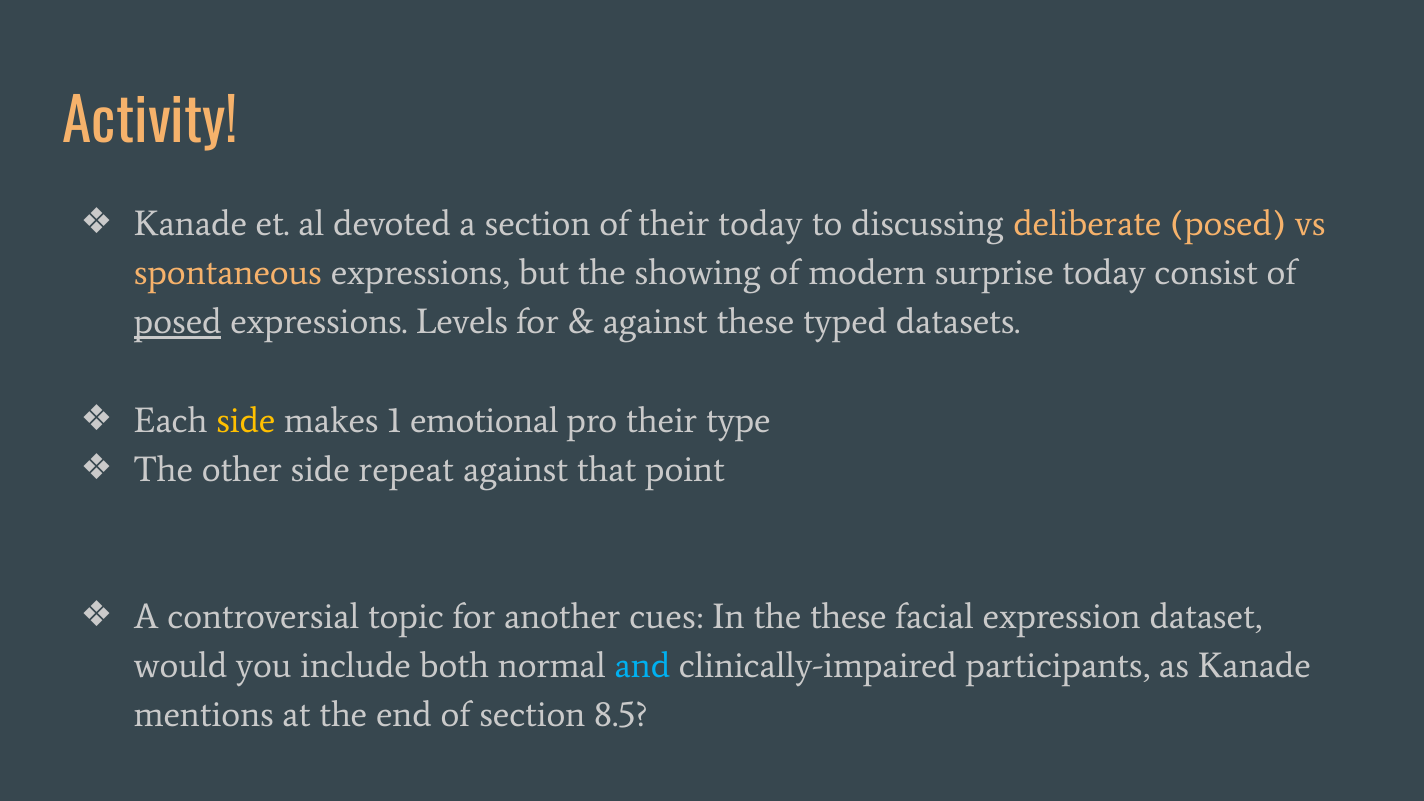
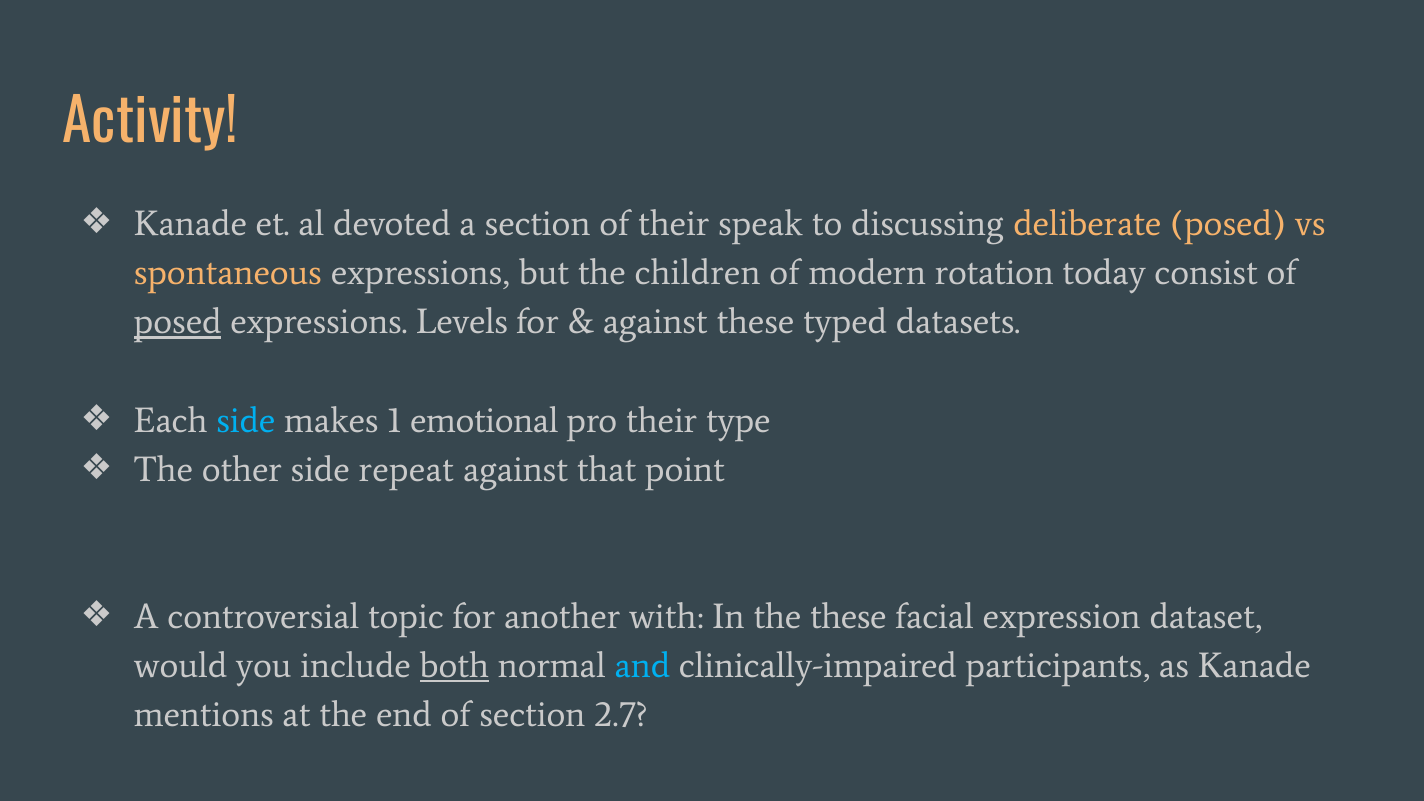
their today: today -> speak
showing: showing -> children
surprise: surprise -> rotation
side at (246, 420) colour: yellow -> light blue
cues: cues -> with
both underline: none -> present
8.5: 8.5 -> 2.7
